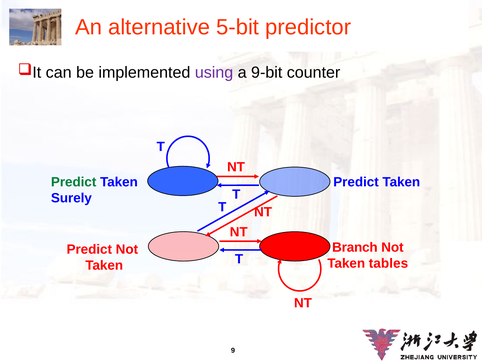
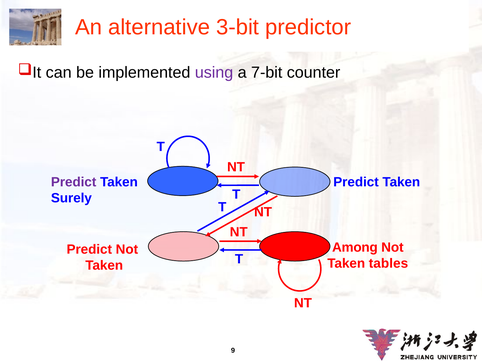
5-bit: 5-bit -> 3-bit
9-bit: 9-bit -> 7-bit
Predict at (74, 182) colour: green -> purple
Branch: Branch -> Among
